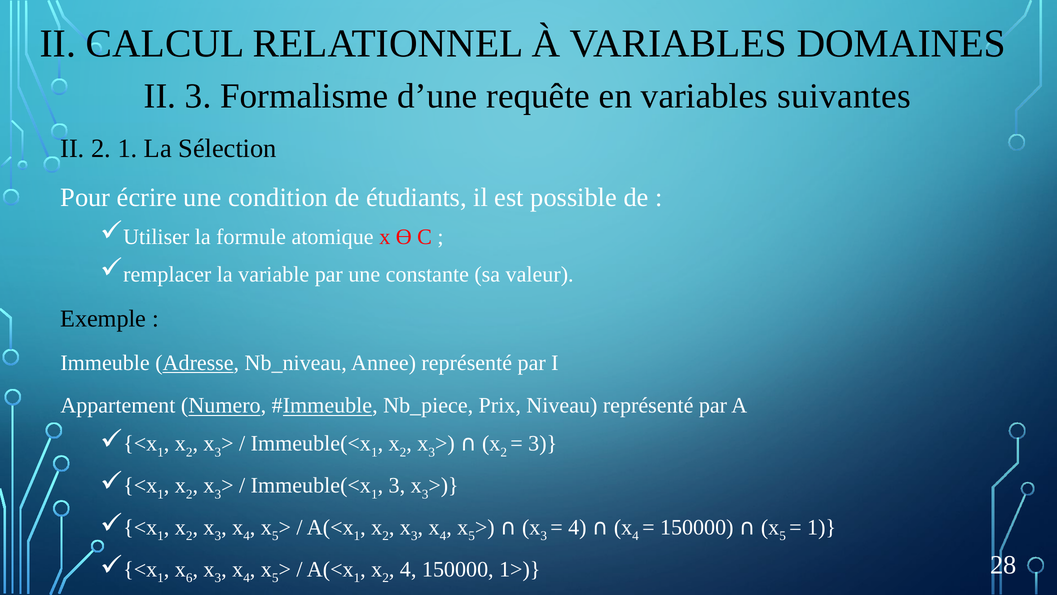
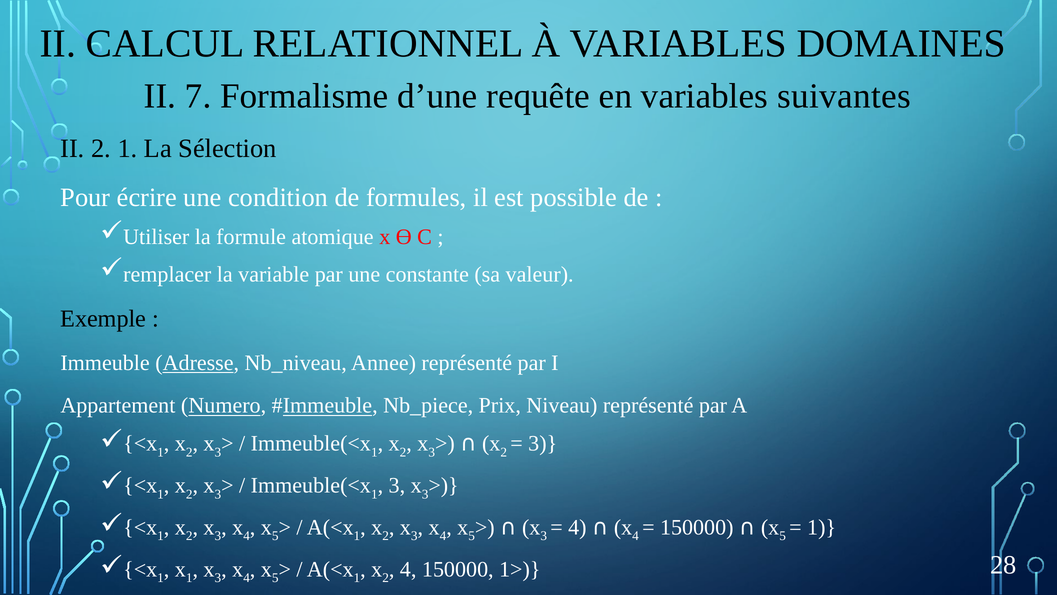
II 3: 3 -> 7
étudiants: étudiants -> formules
x 6: 6 -> 1
